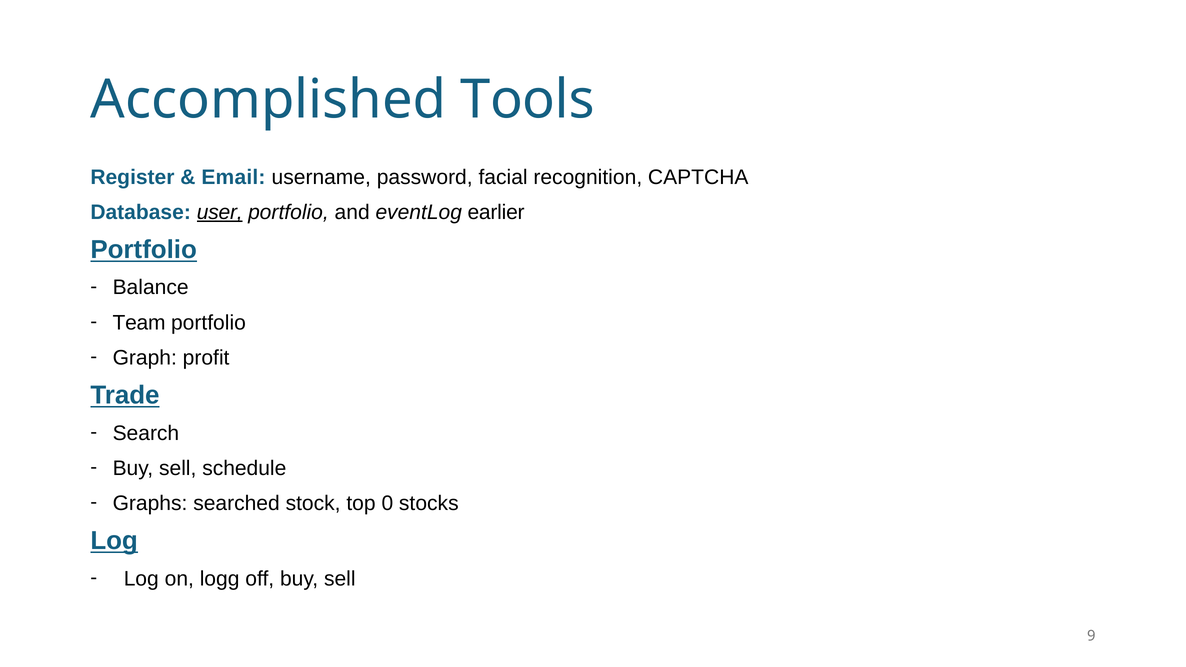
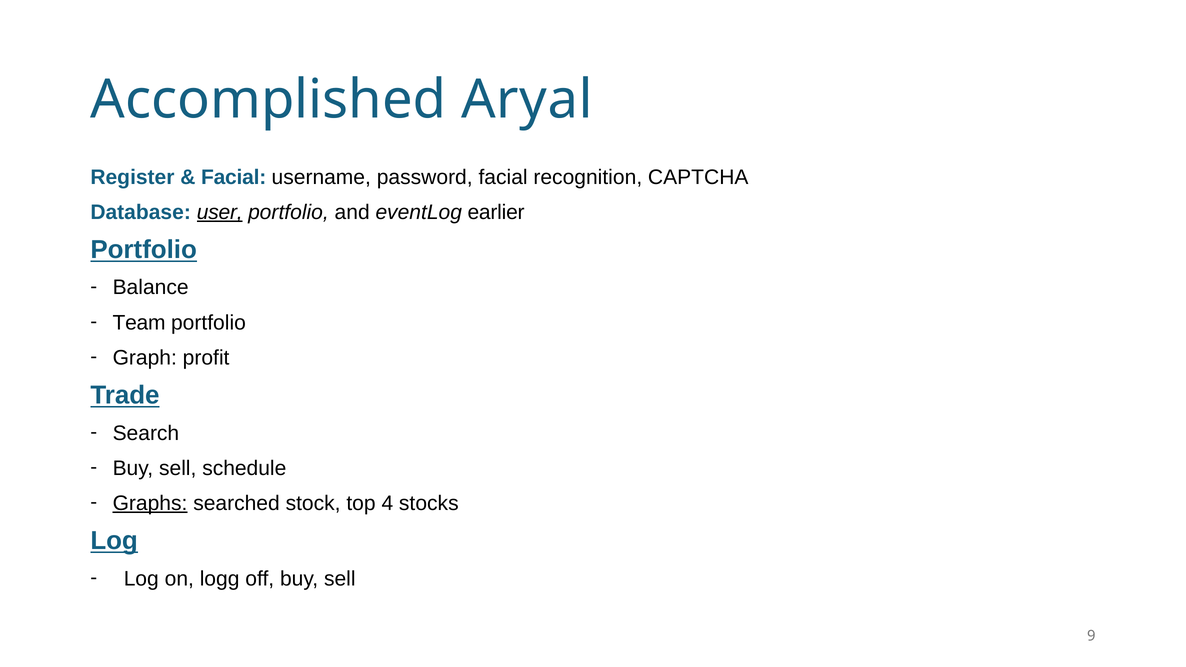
Tools: Tools -> Aryal
Email at (233, 177): Email -> Facial
Graphs underline: none -> present
0: 0 -> 4
